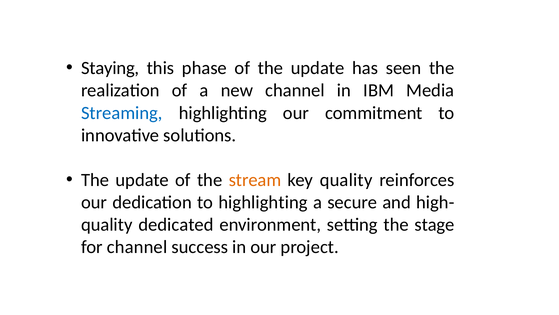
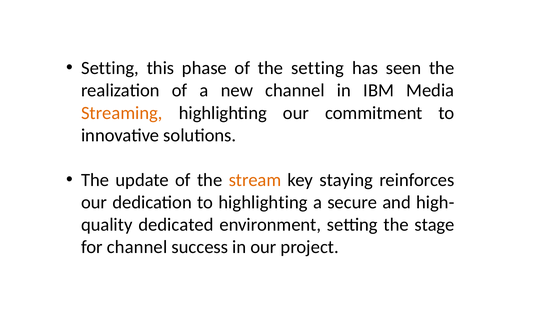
Staying at (110, 68): Staying -> Setting
of the update: update -> setting
Streaming colour: blue -> orange
key quality: quality -> staying
